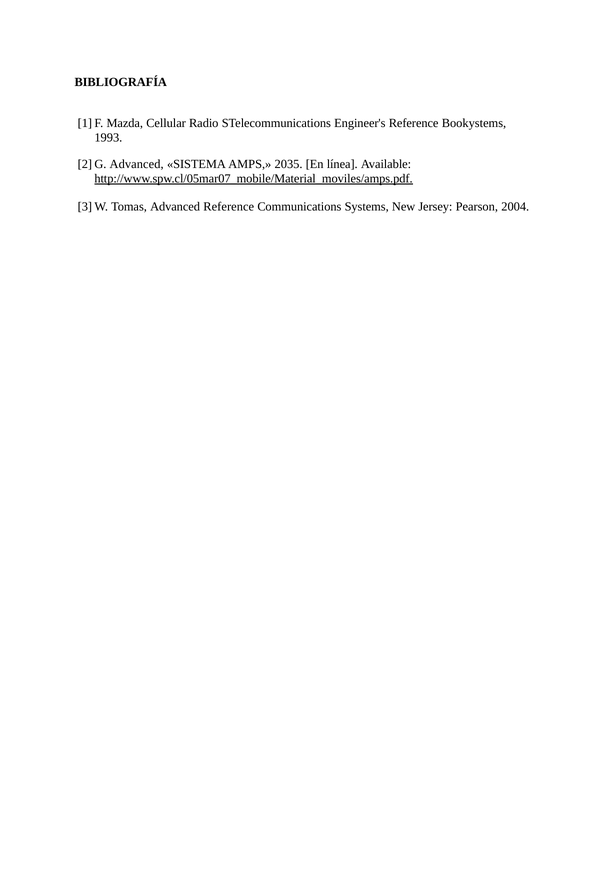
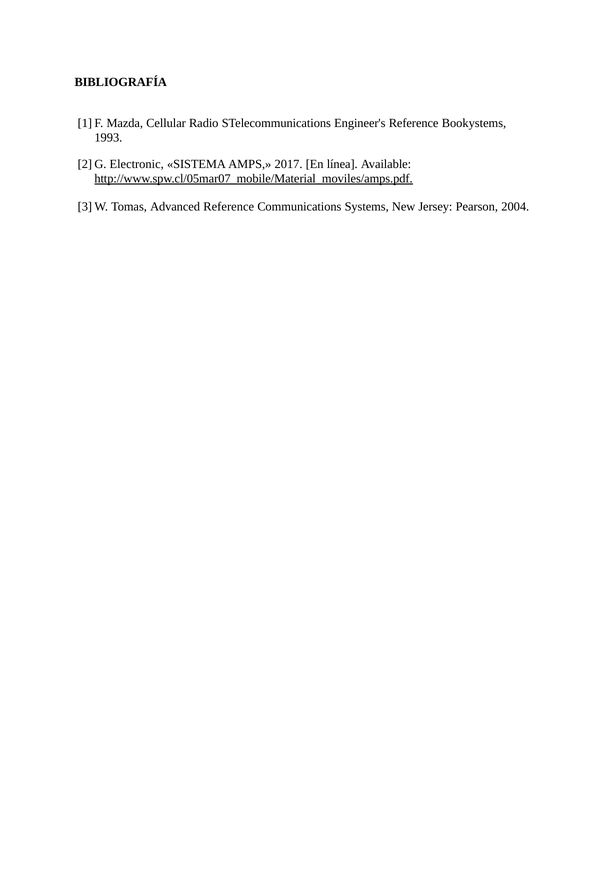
Advanced at (137, 164): Advanced -> Electronic
2035: 2035 -> 2017
